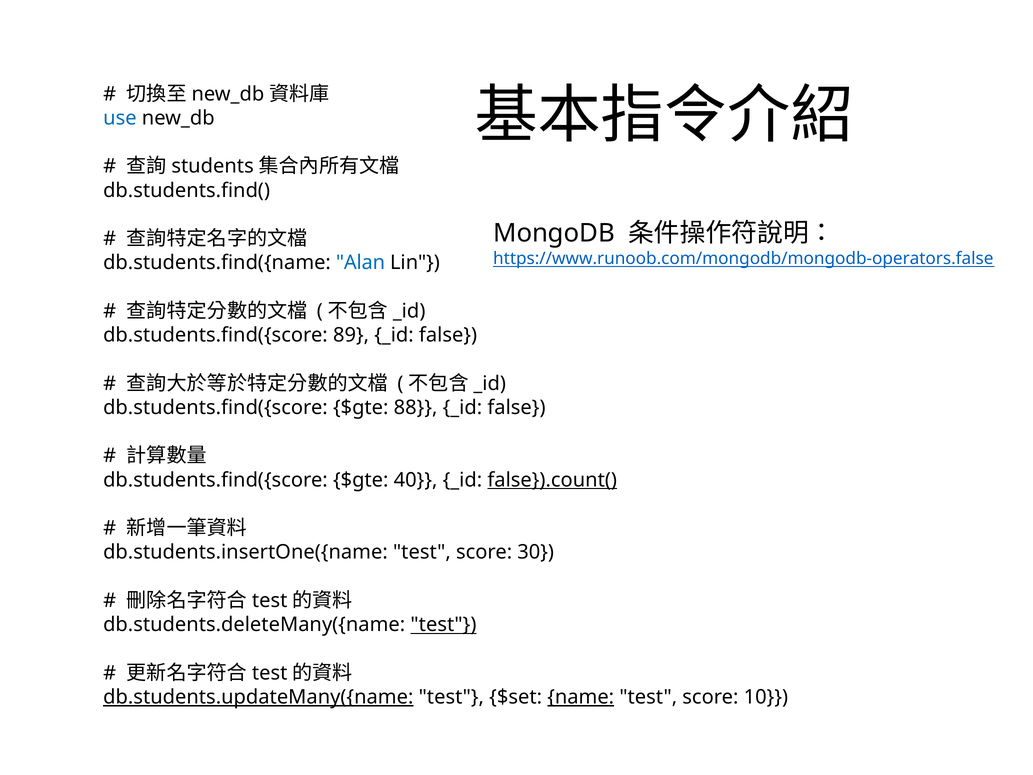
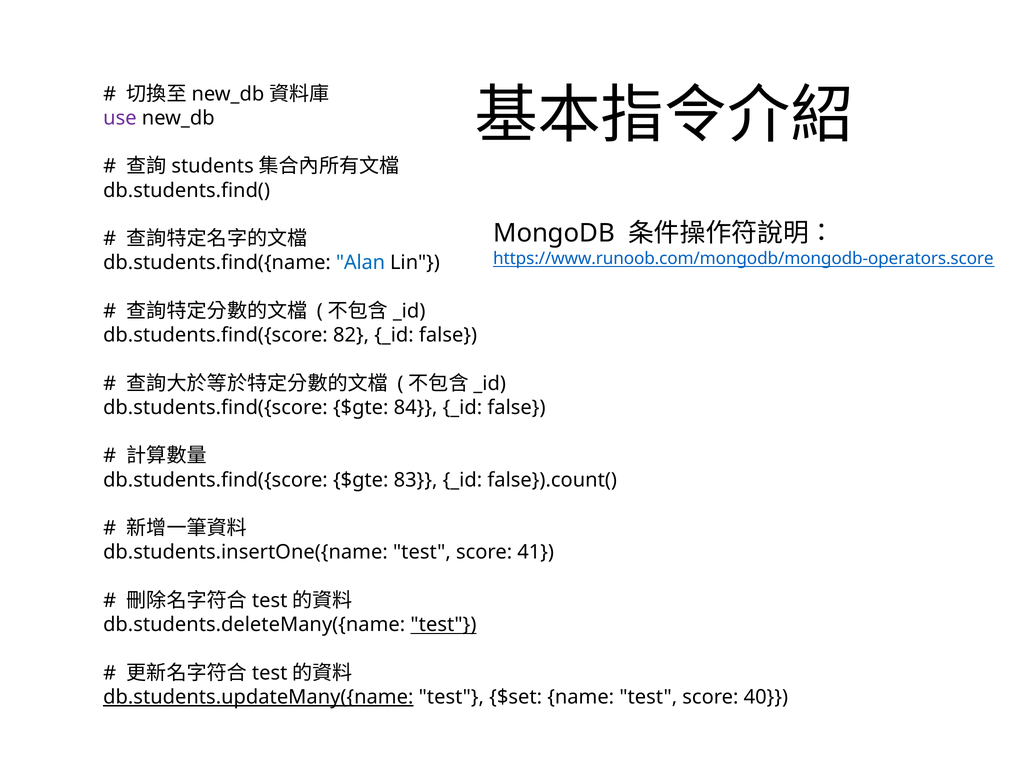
use colour: blue -> purple
https://www.runoob.com/mongodb/mongodb-operators.false: https://www.runoob.com/mongodb/mongodb-operators.false -> https://www.runoob.com/mongodb/mongodb-operators.score
89: 89 -> 82
88: 88 -> 84
40: 40 -> 83
false}).count( underline: present -> none
30: 30 -> 41
name underline: present -> none
10: 10 -> 40
